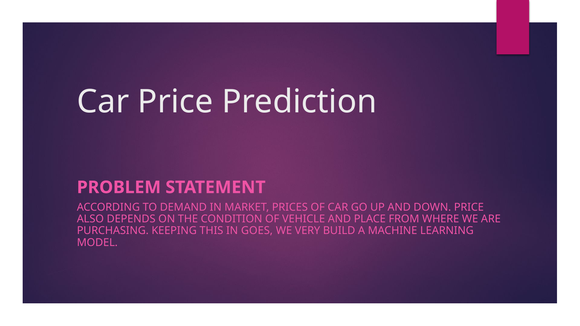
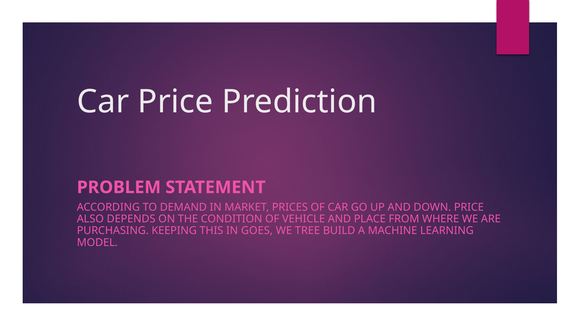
VERY: VERY -> TREE
